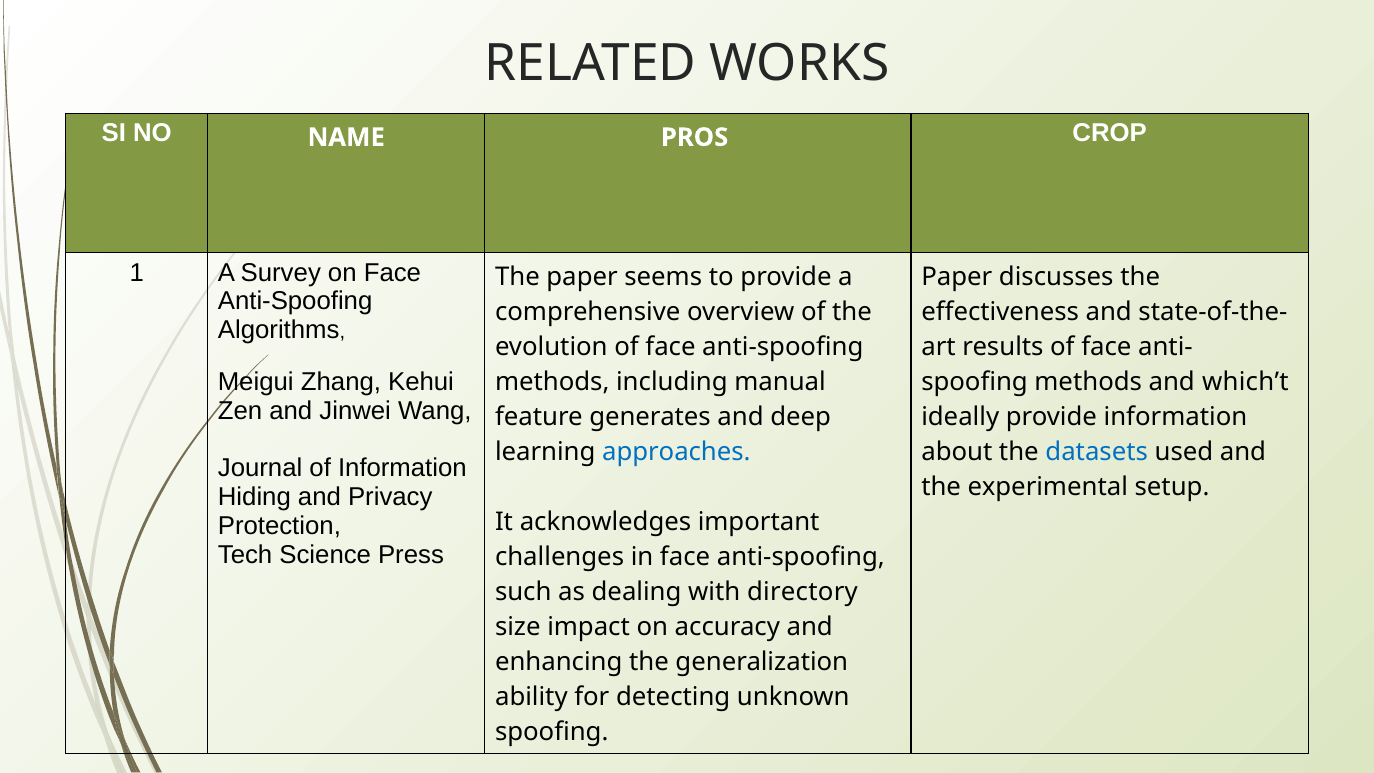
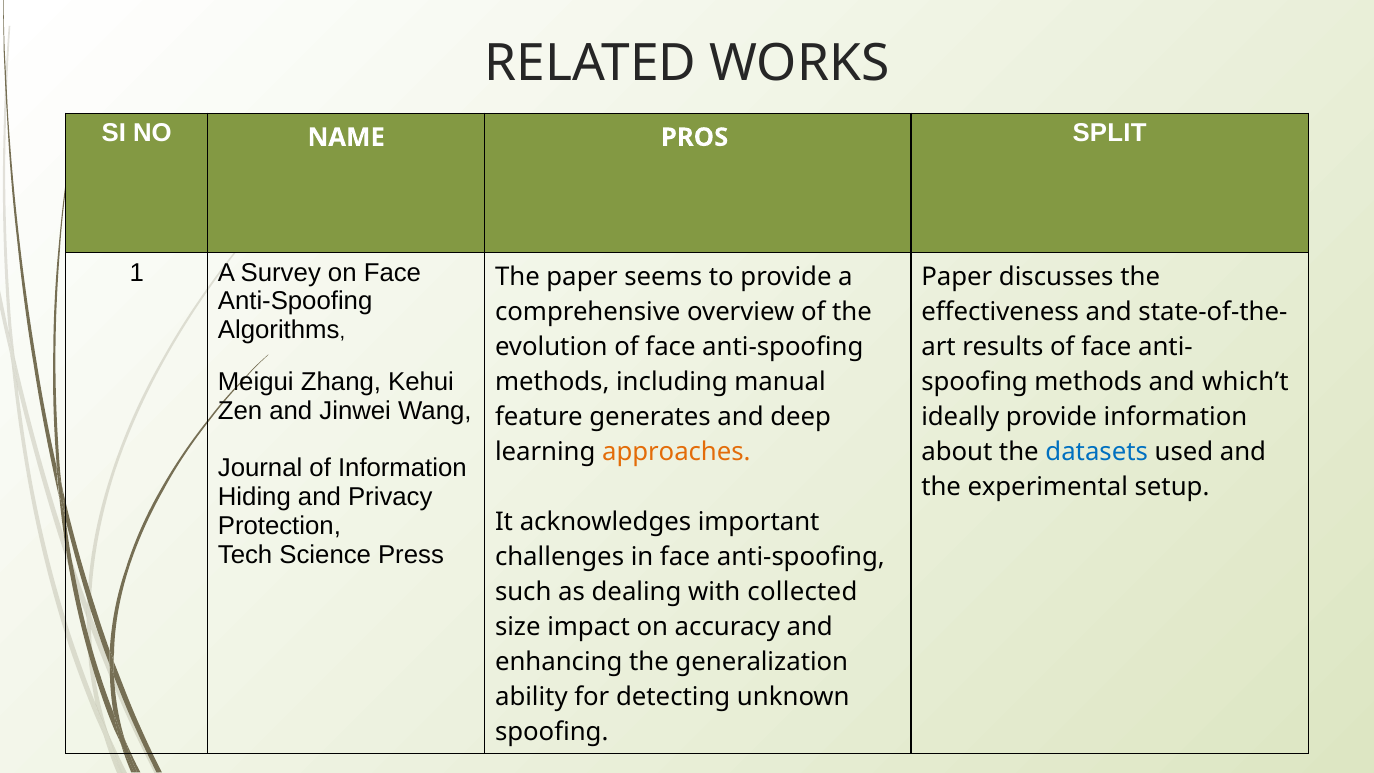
CROP: CROP -> SPLIT
approaches colour: blue -> orange
directory: directory -> collected
